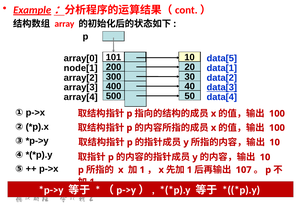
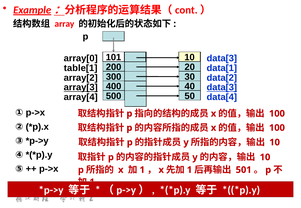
data[5 at (222, 59): data[5 -> data[3
node[1: node[1 -> table[1
array[3 underline: none -> present
107: 107 -> 501
